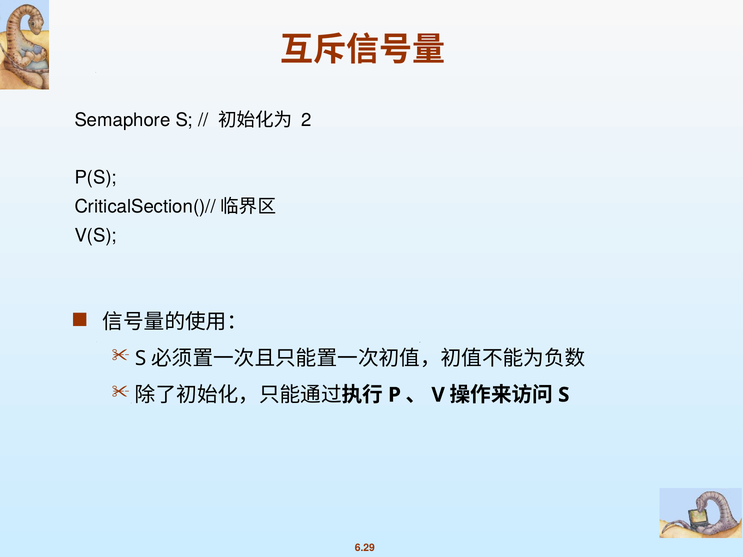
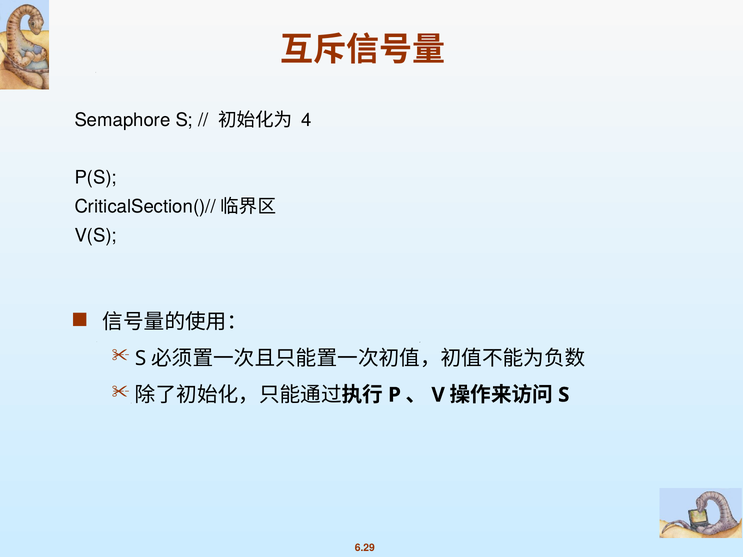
2: 2 -> 4
